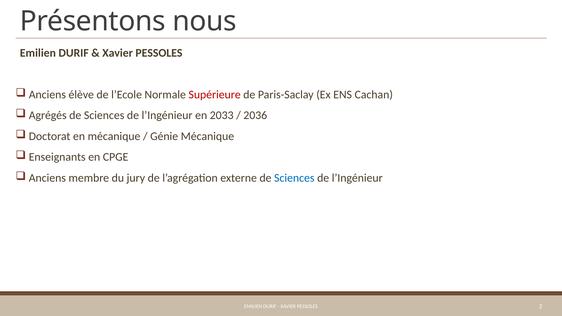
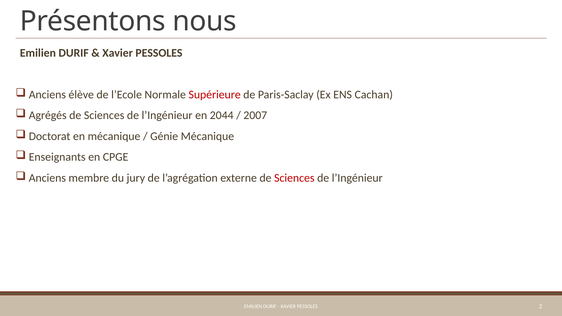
2033: 2033 -> 2044
2036: 2036 -> 2007
Sciences at (294, 178) colour: blue -> red
